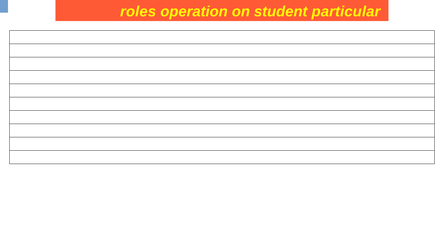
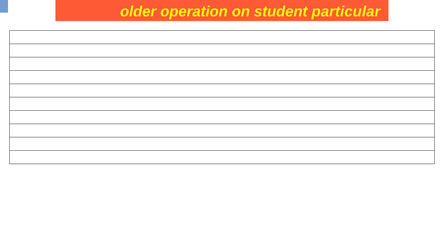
roles: roles -> older
